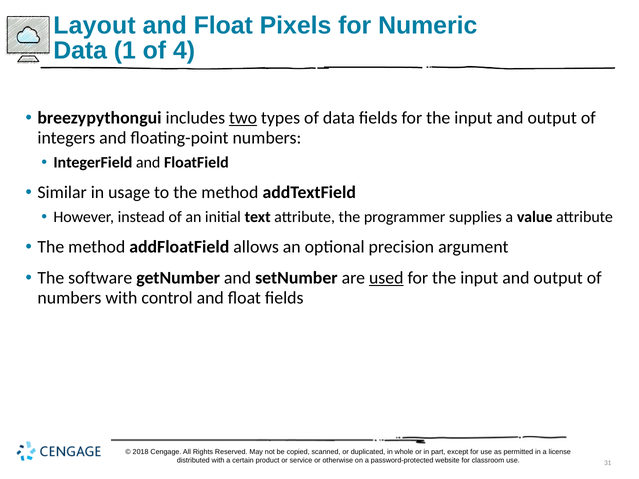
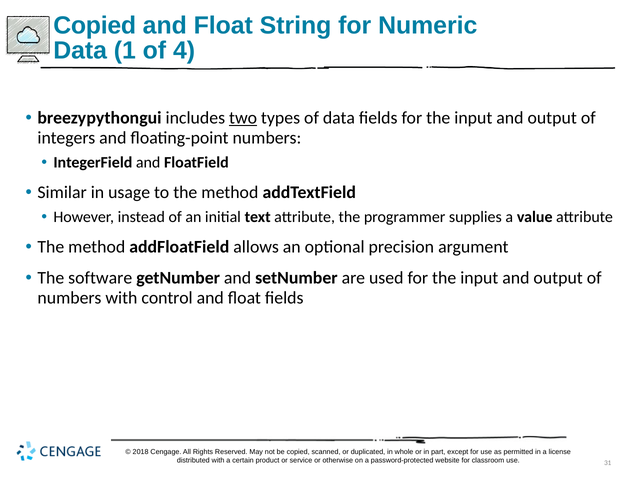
Layout at (94, 25): Layout -> Copied
Pixels: Pixels -> String
used underline: present -> none
